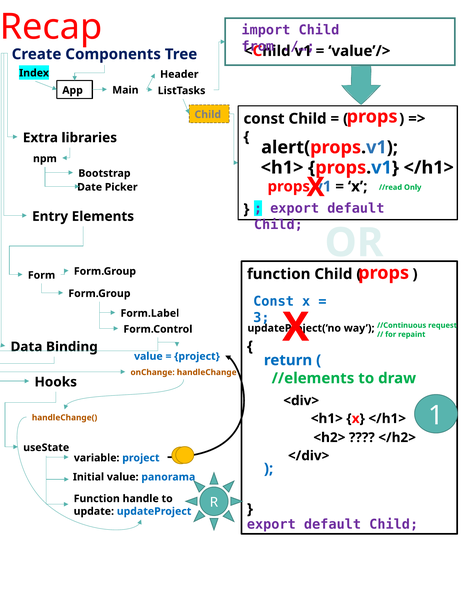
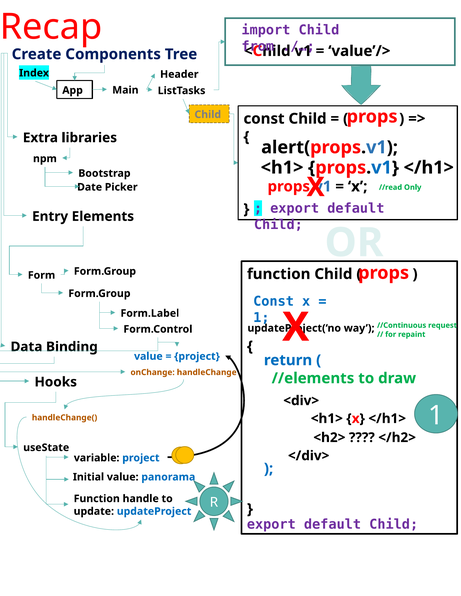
3 at (261, 318): 3 -> 1
